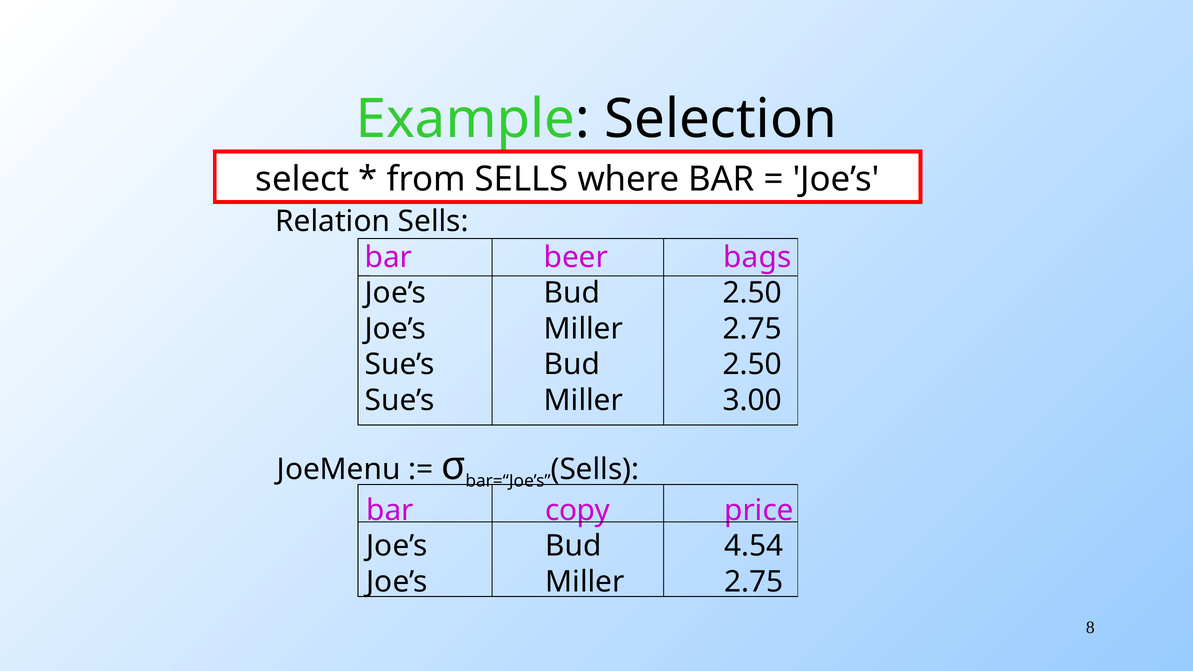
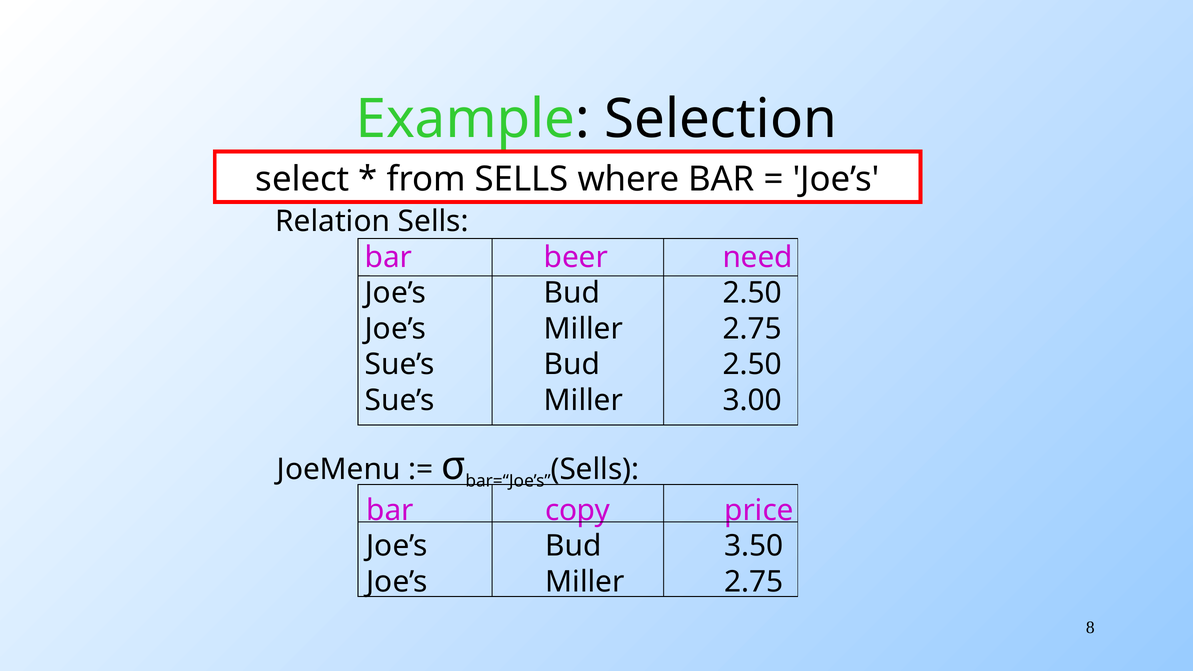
bags: bags -> need
4.54: 4.54 -> 3.50
